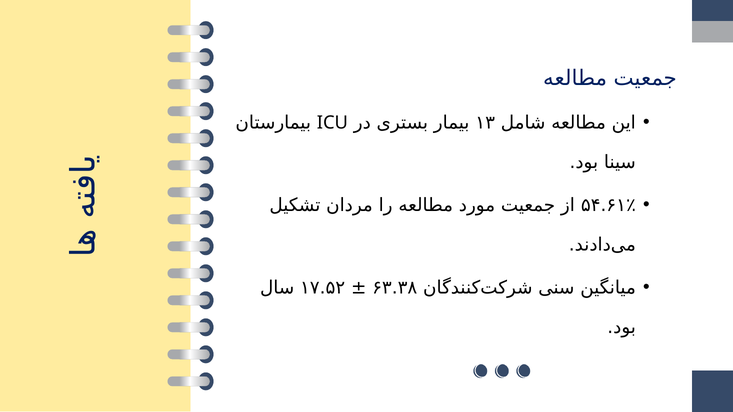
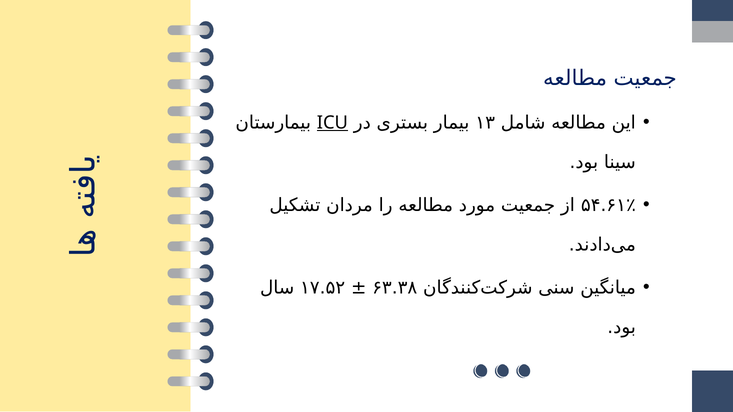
ICU underline: none -> present
